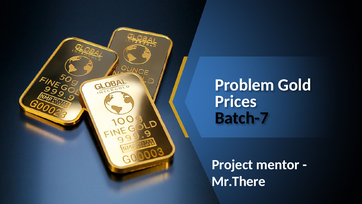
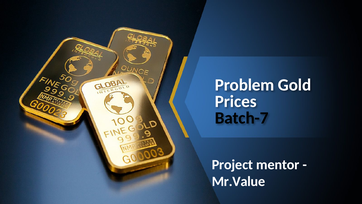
Mr.There: Mr.There -> Mr.Value
